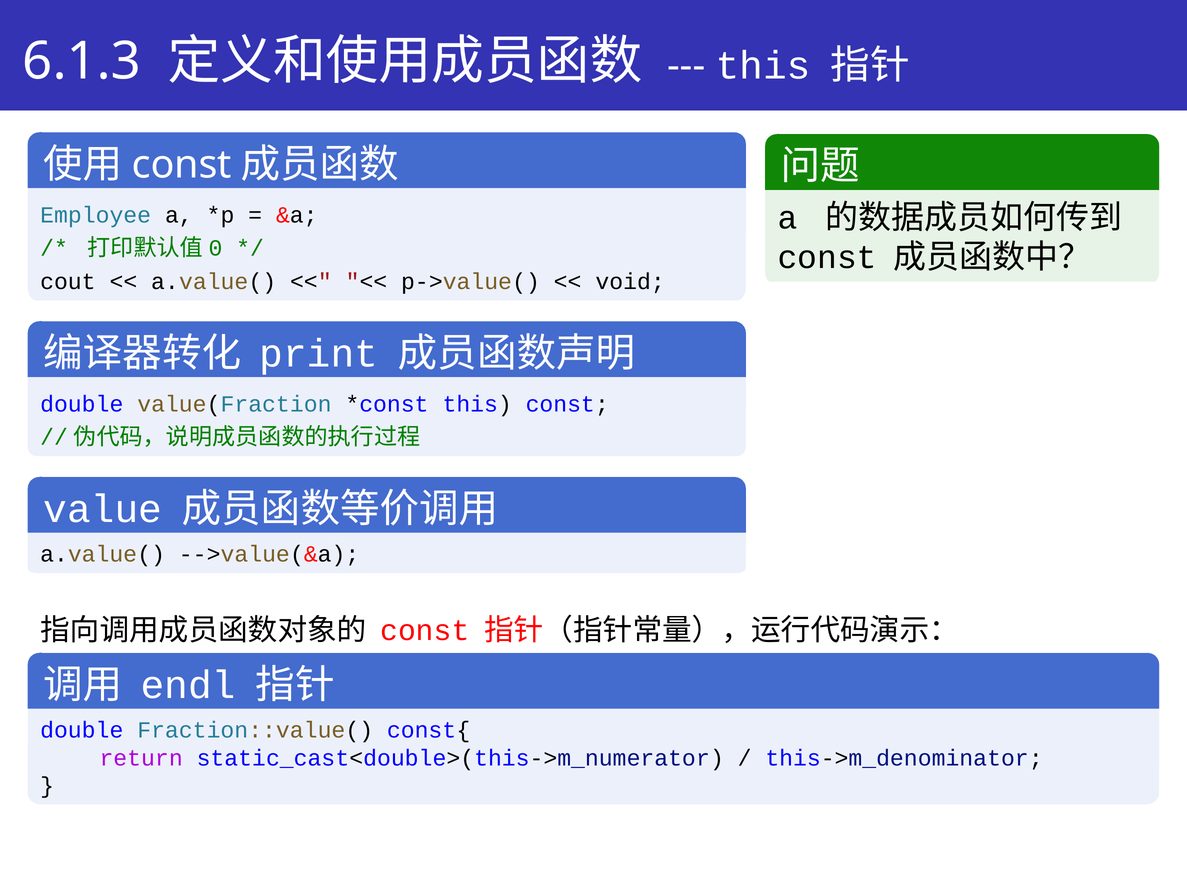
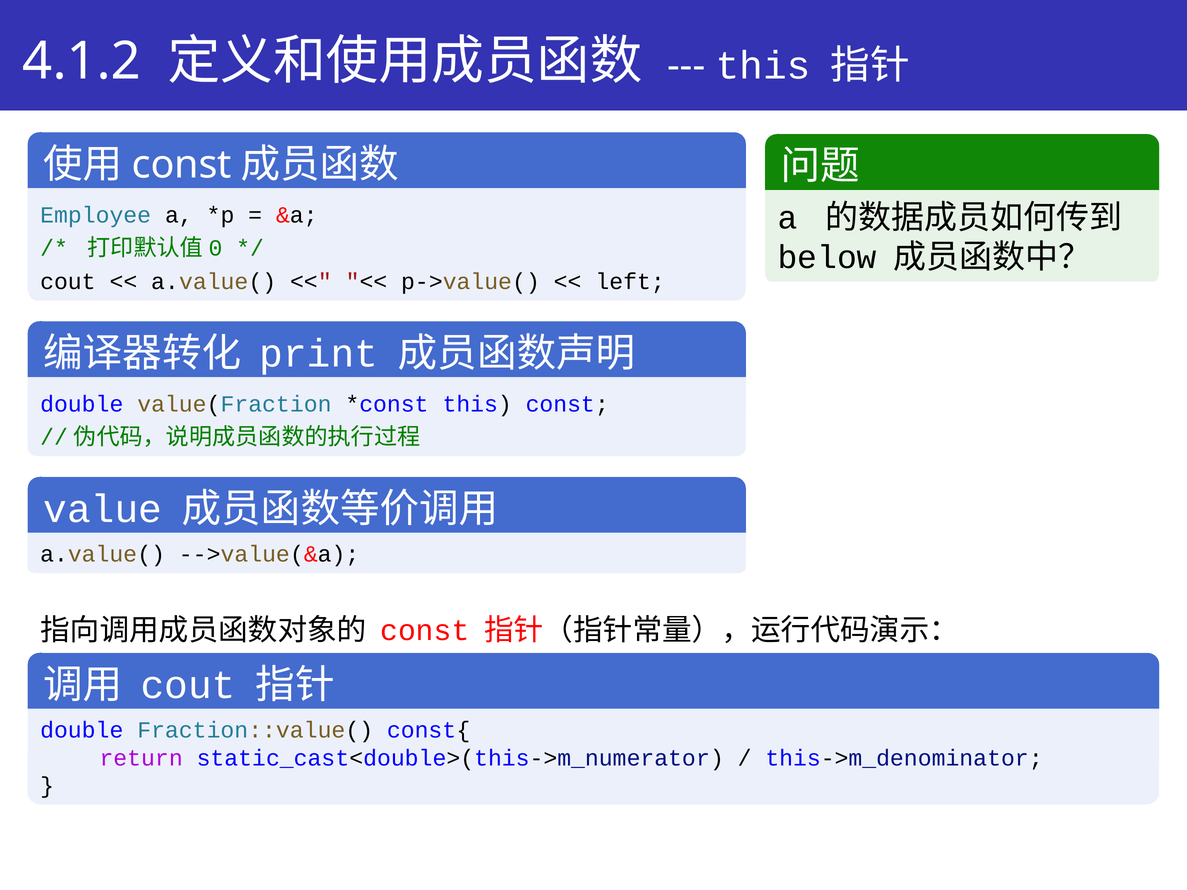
6.1.3: 6.1.3 -> 4.1.2
const at (827, 258): const -> below
void: void -> left
endl at (188, 685): endl -> cout
